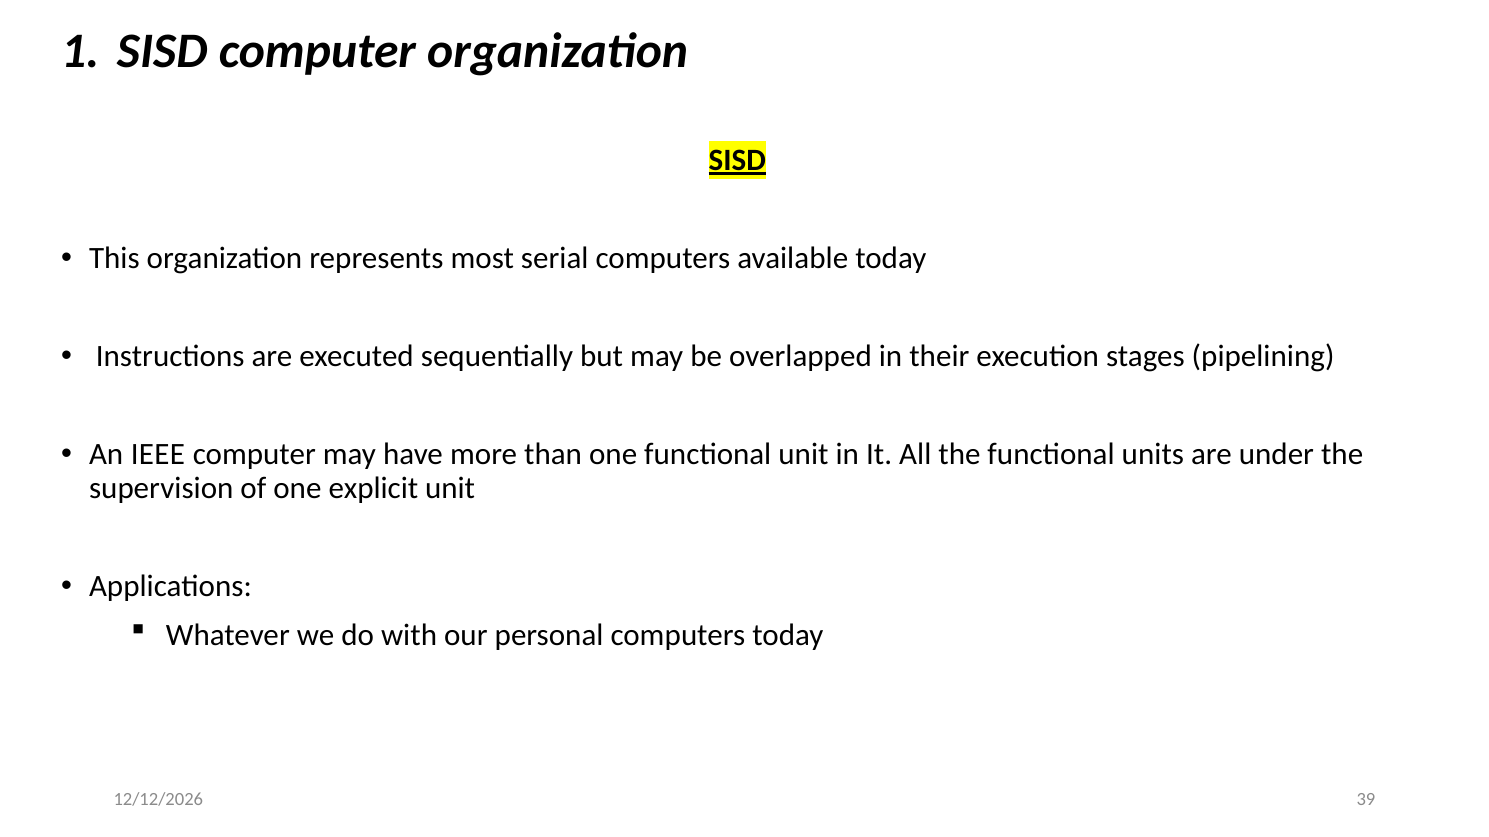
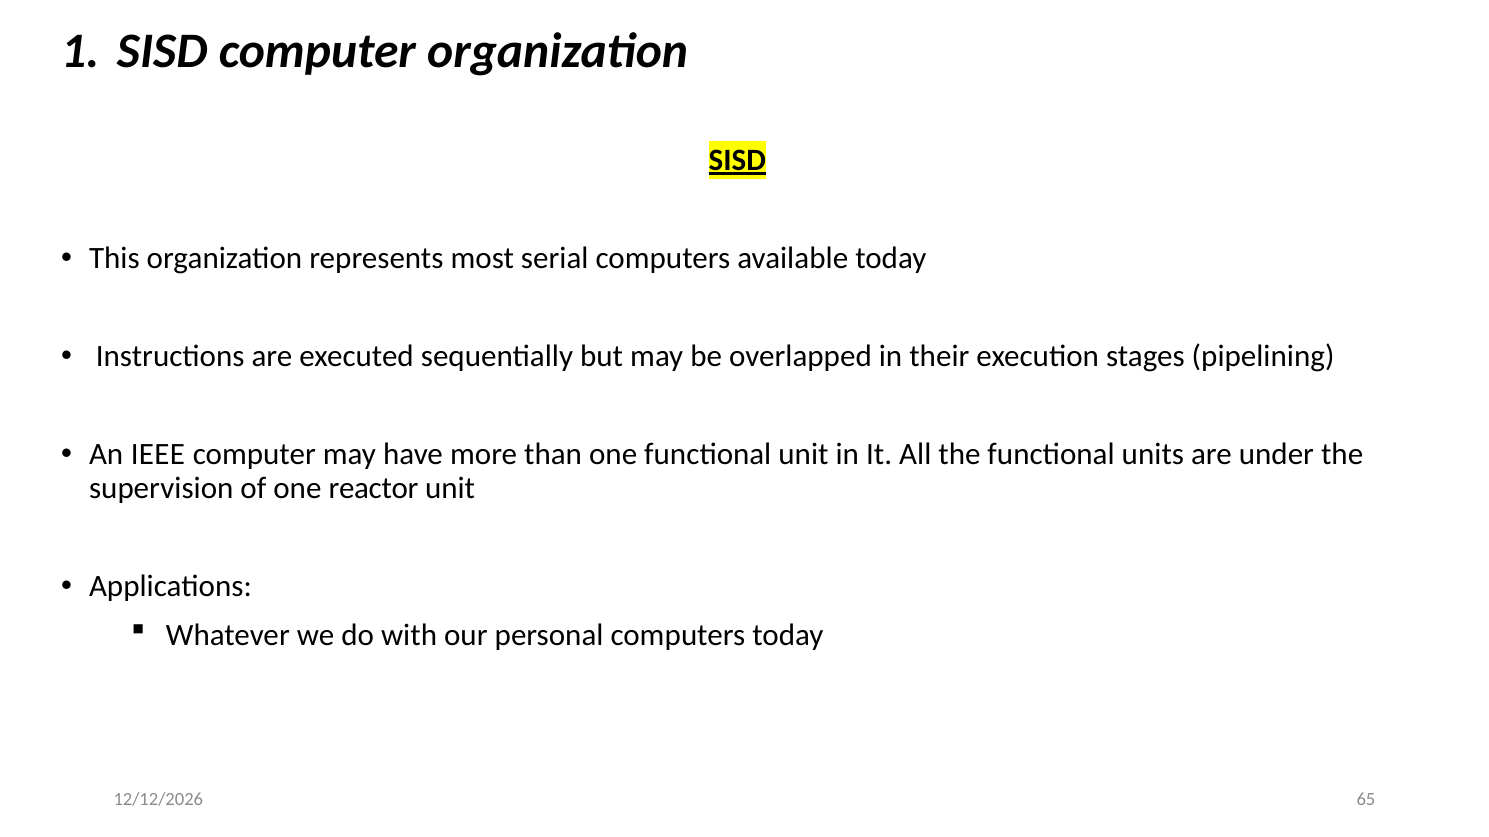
explicit: explicit -> reactor
39: 39 -> 65
